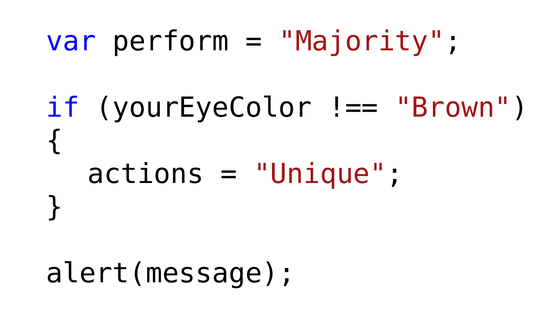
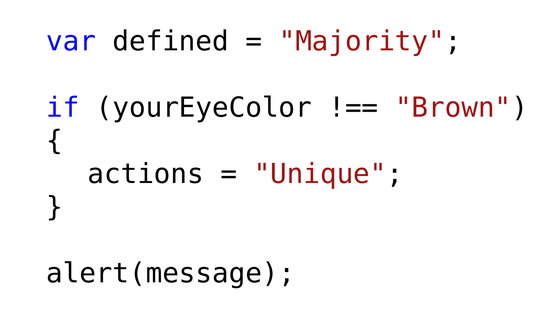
perform: perform -> defined
